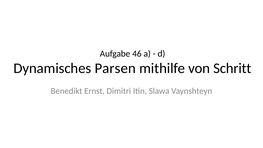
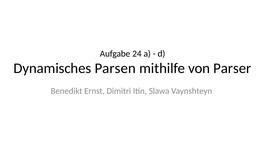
46: 46 -> 24
Schritt: Schritt -> Parser
